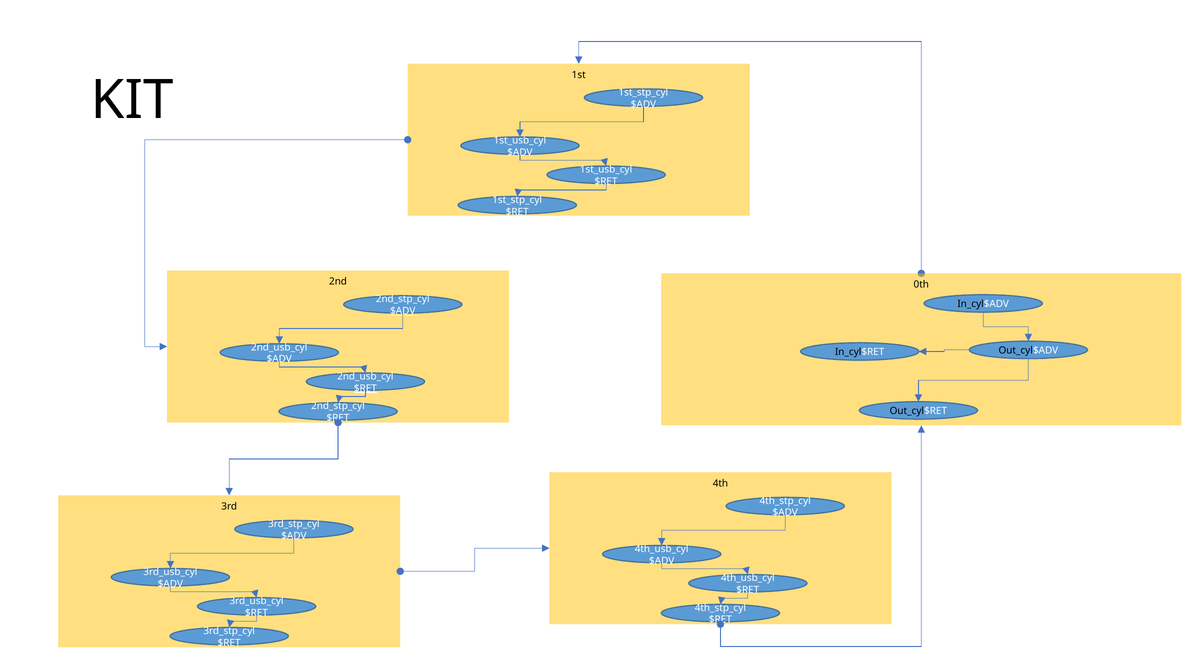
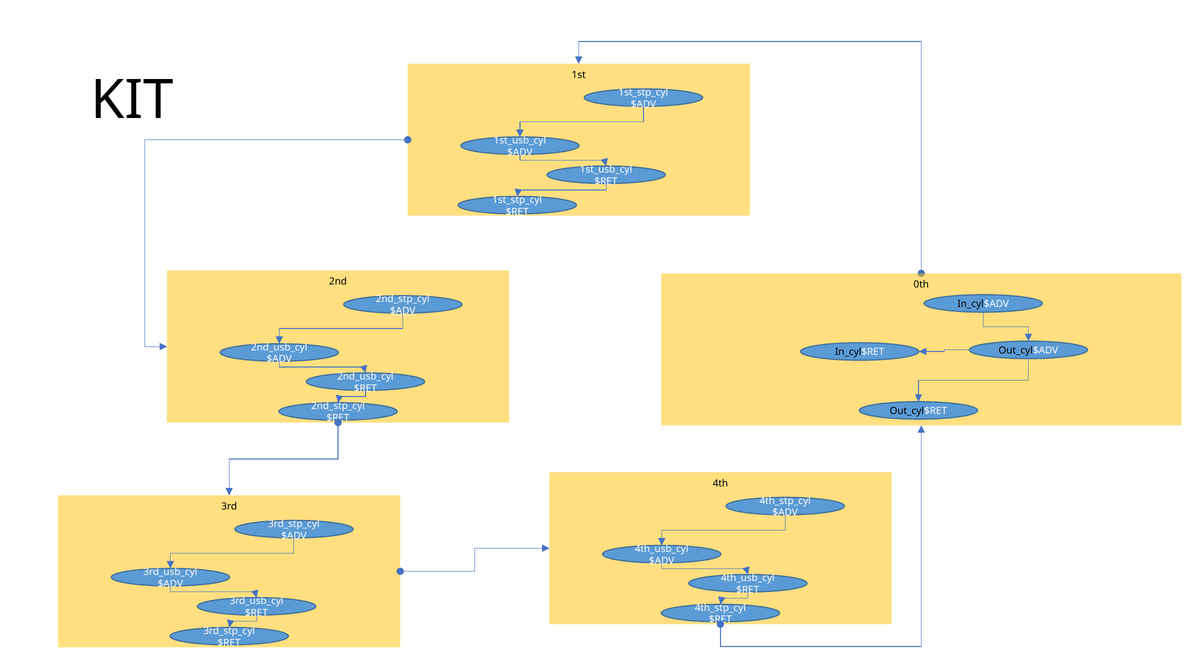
$RET at (365, 389) underline: present -> none
